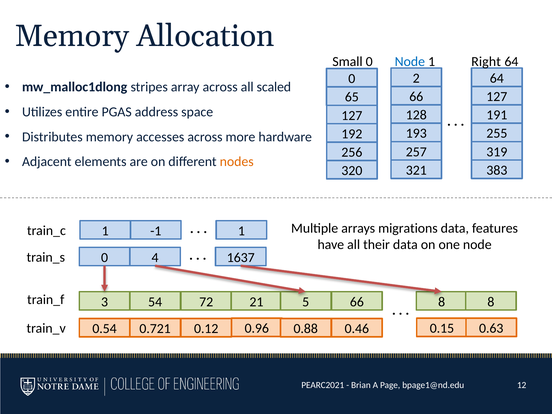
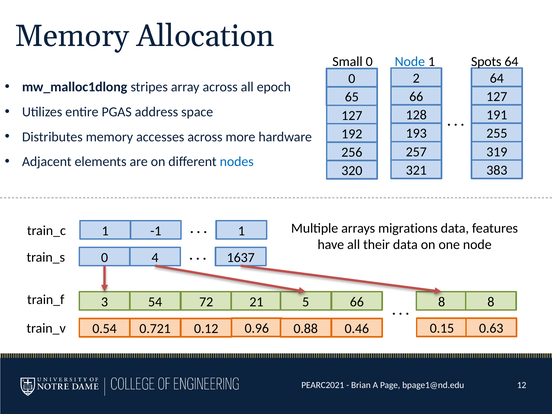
Right: Right -> Spots
scaled: scaled -> epoch
nodes colour: orange -> blue
